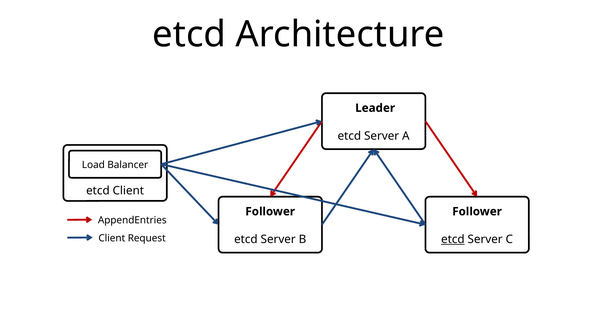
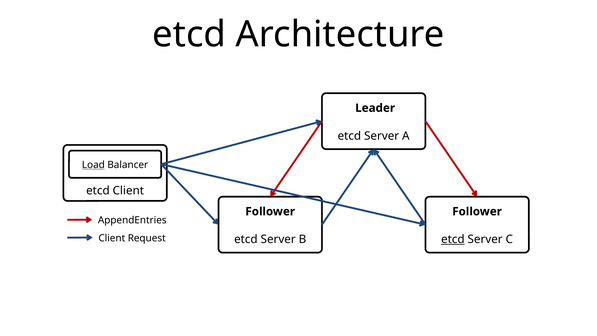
Load underline: none -> present
